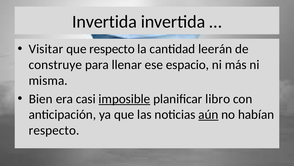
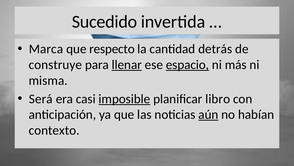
Invertida at (104, 22): Invertida -> Sucedido
Visitar: Visitar -> Marca
leerán: leerán -> detrás
llenar underline: none -> present
espacio underline: none -> present
Bien: Bien -> Será
respecto at (54, 130): respecto -> contexto
